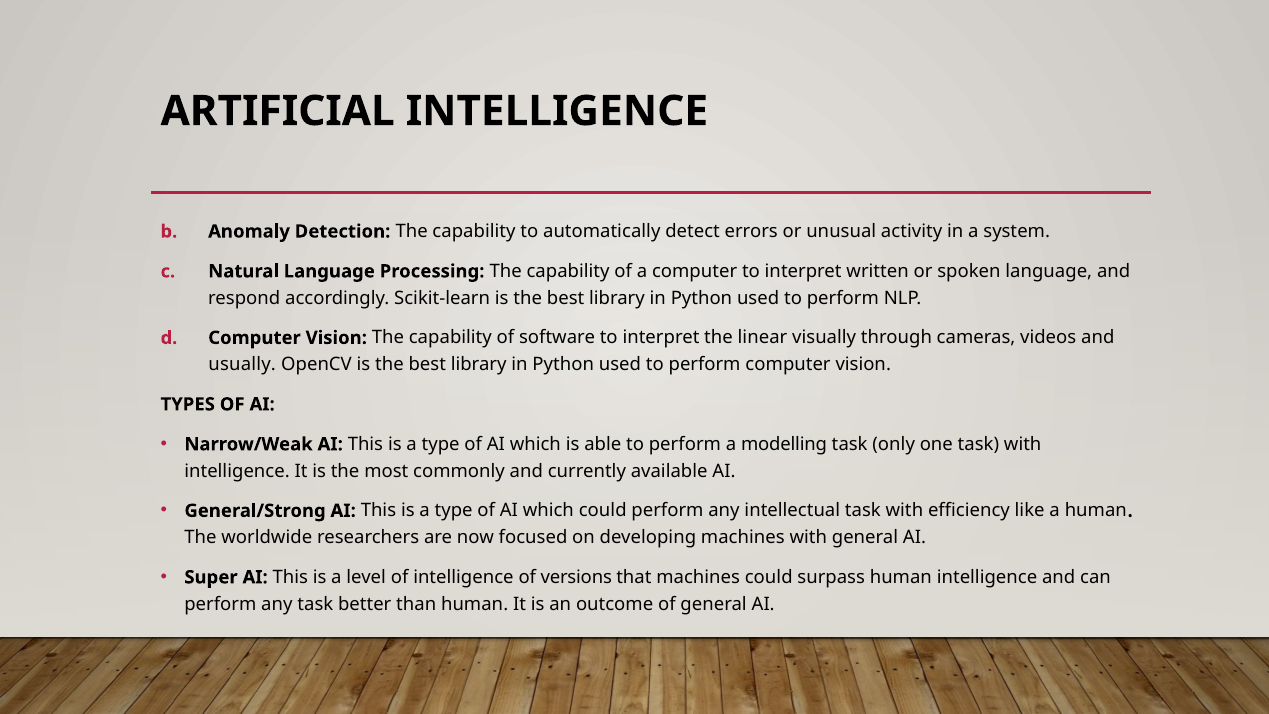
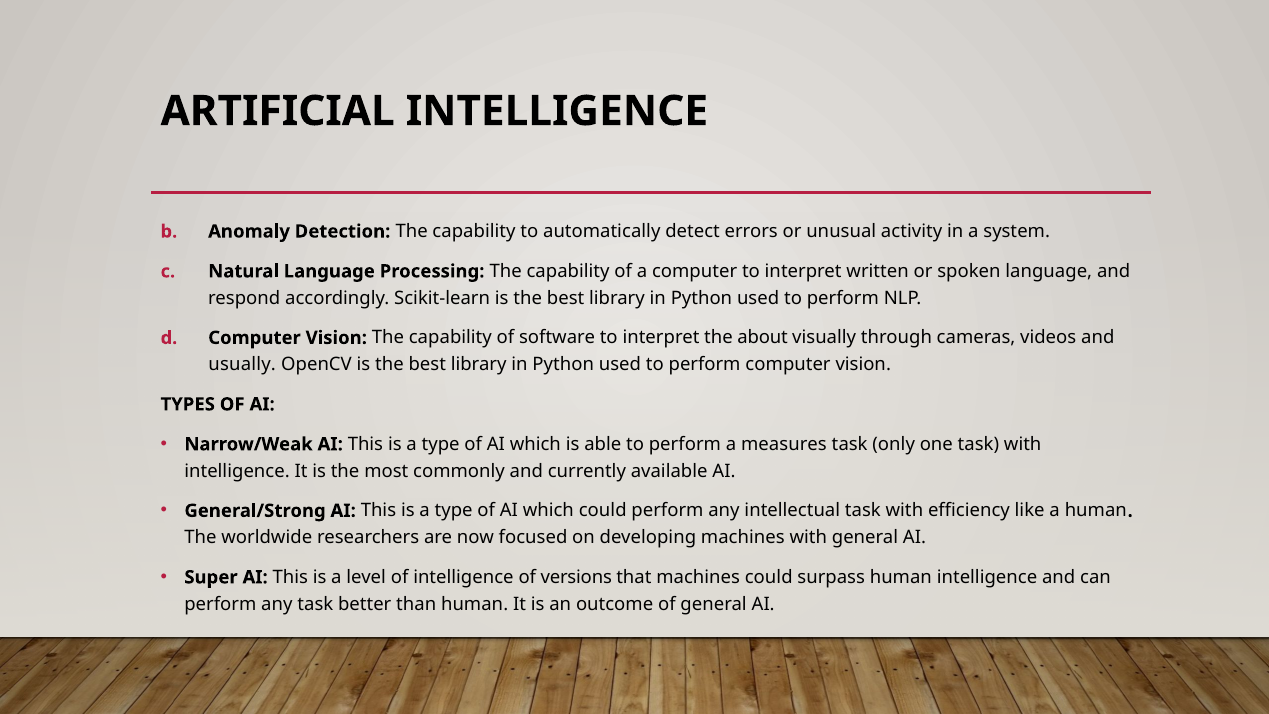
linear: linear -> about
modelling: modelling -> measures
